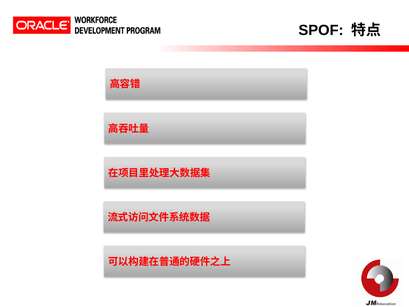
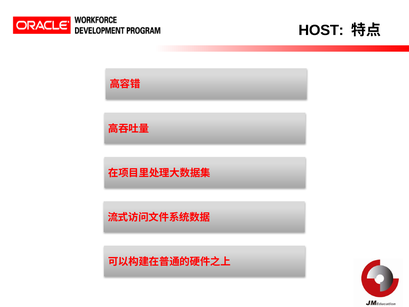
SPOF: SPOF -> HOST
